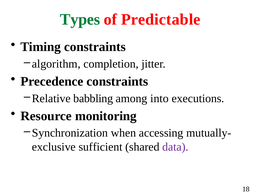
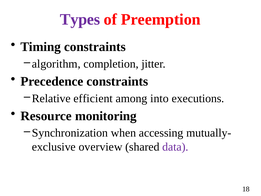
Types colour: green -> purple
Predictable: Predictable -> Preemption
babbling: babbling -> efficient
sufficient: sufficient -> overview
